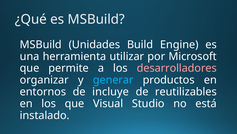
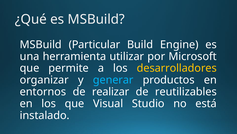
Unidades: Unidades -> Particular
desarrolladores colour: pink -> yellow
incluye: incluye -> realizar
